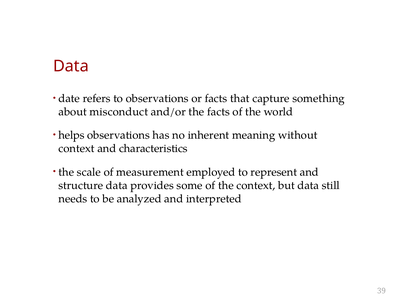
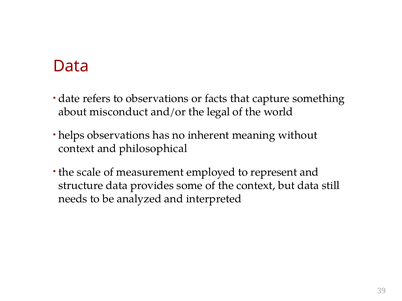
the facts: facts -> legal
characteristics: characteristics -> philosophical
